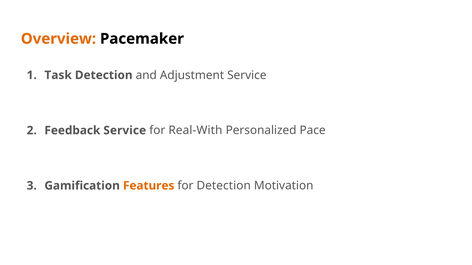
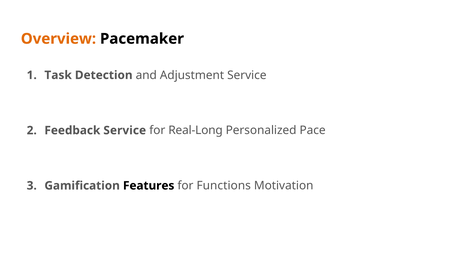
Real-With: Real-With -> Real-Long
Features colour: orange -> black
for Detection: Detection -> Functions
